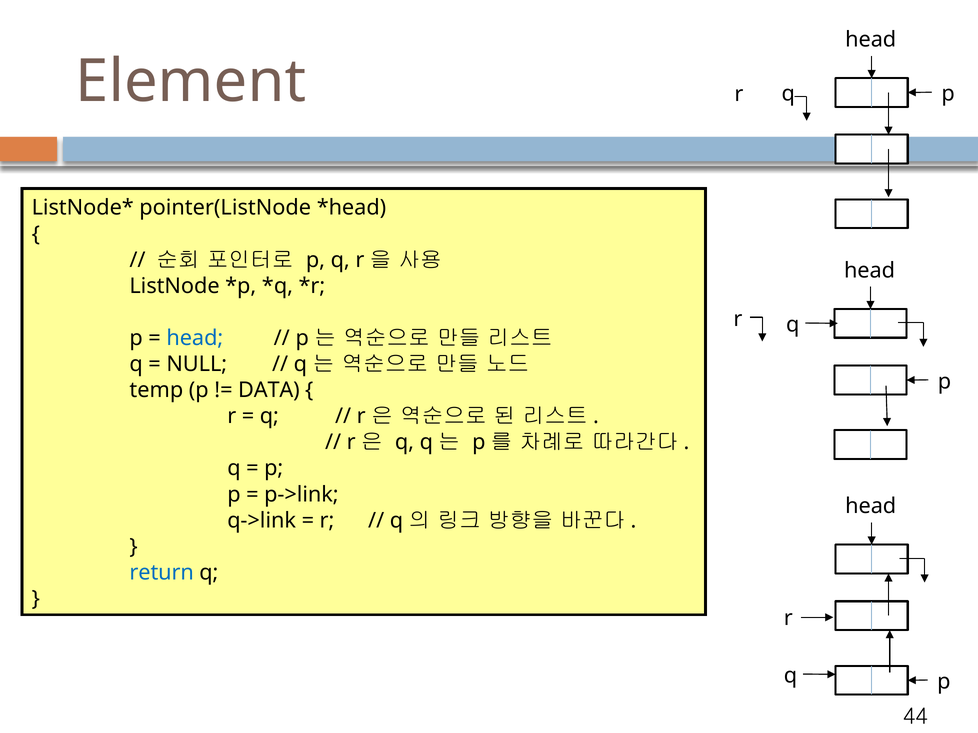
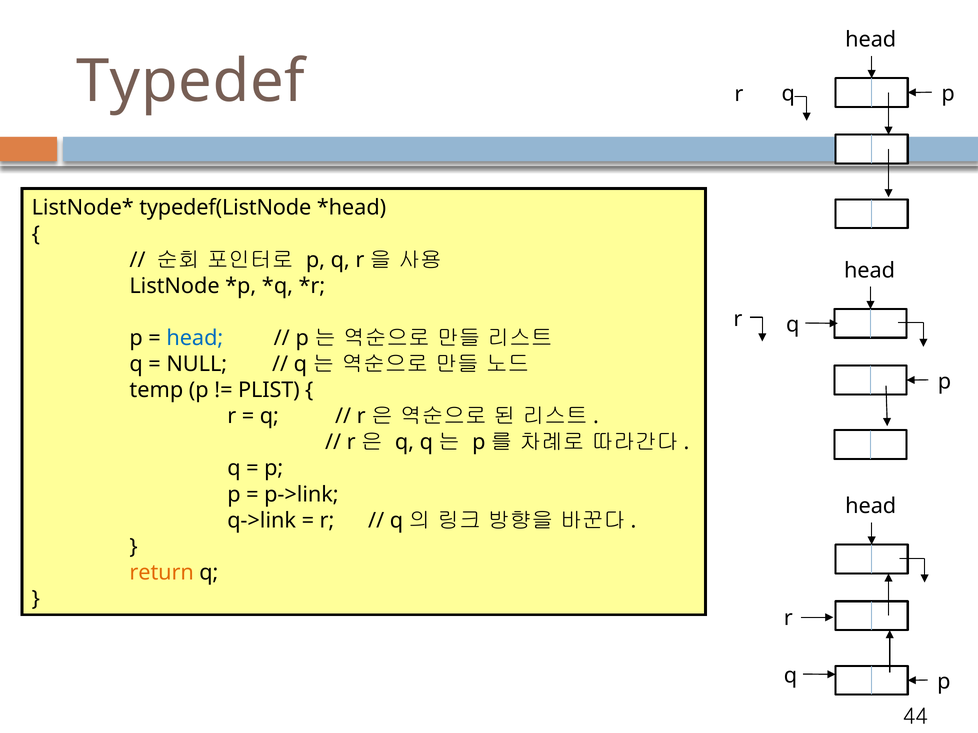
Element: Element -> Typedef
pointer(ListNode: pointer(ListNode -> typedef(ListNode
DATA: DATA -> PLIST
return colour: blue -> orange
